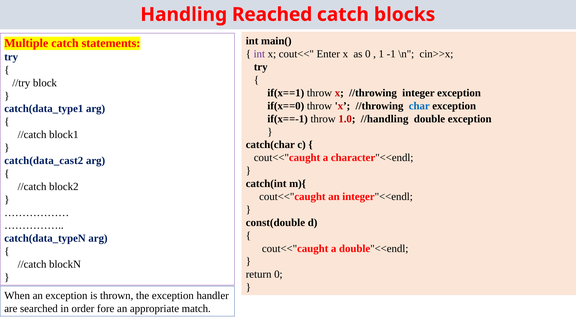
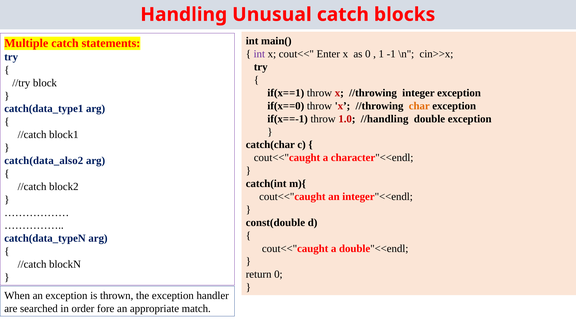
Reached: Reached -> Unusual
char colour: blue -> orange
catch(data_cast2: catch(data_cast2 -> catch(data_also2
